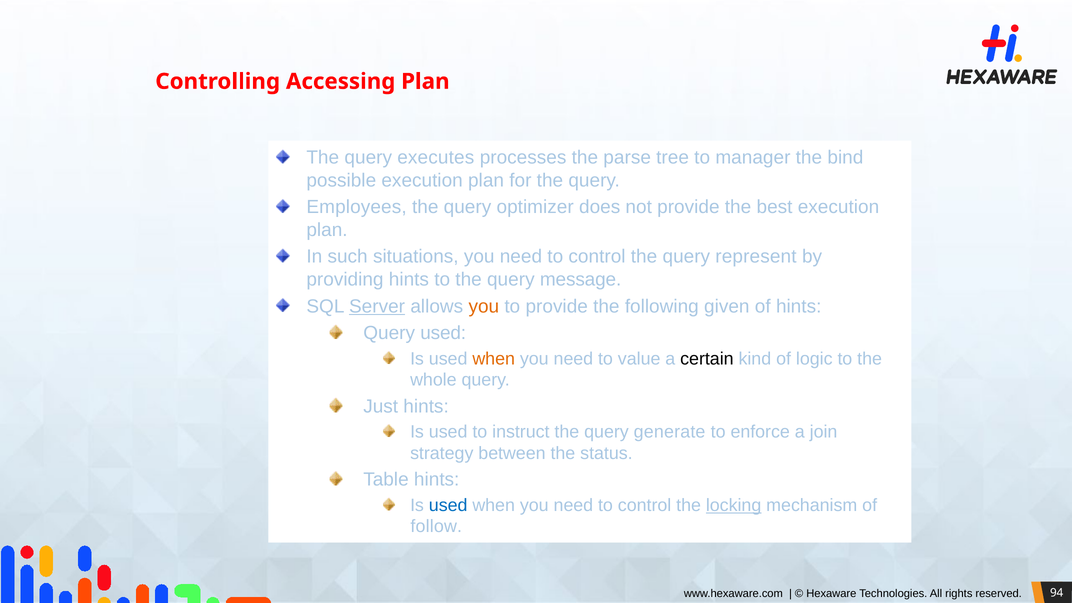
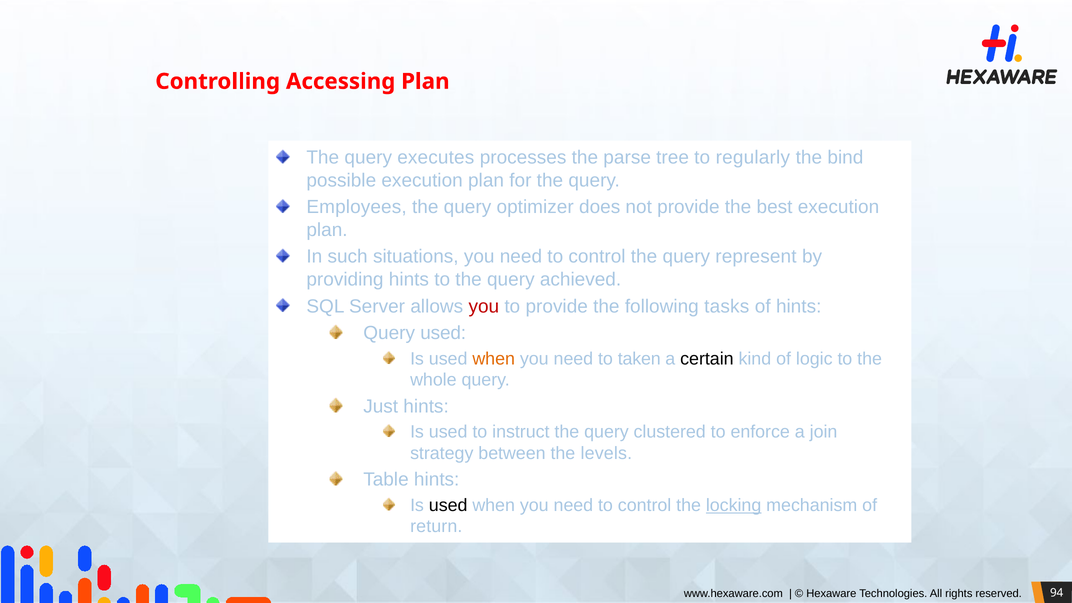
manager: manager -> regularly
message: message -> achieved
Server underline: present -> none
you at (484, 306) colour: orange -> red
given: given -> tasks
value: value -> taken
generate: generate -> clustered
status: status -> levels
used at (448, 505) colour: blue -> black
follow: follow -> return
